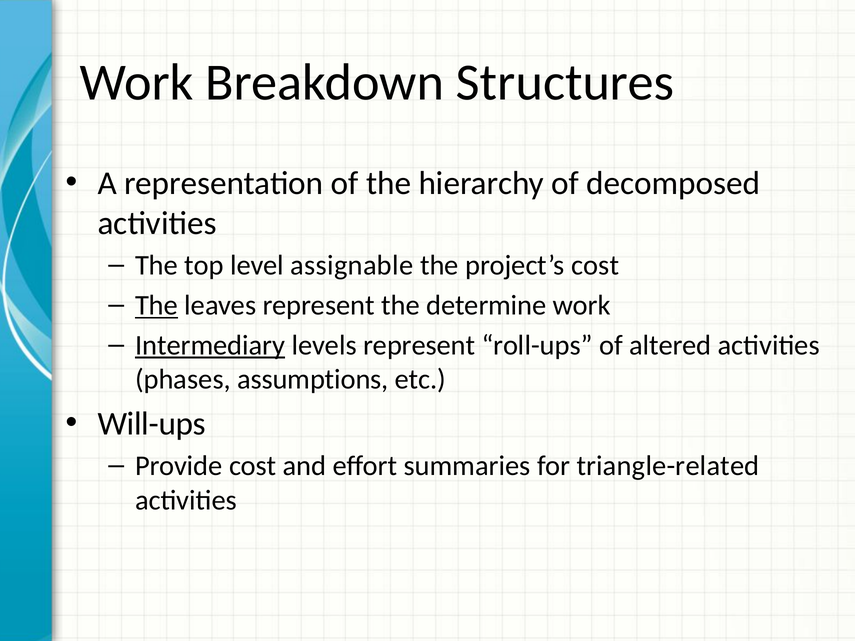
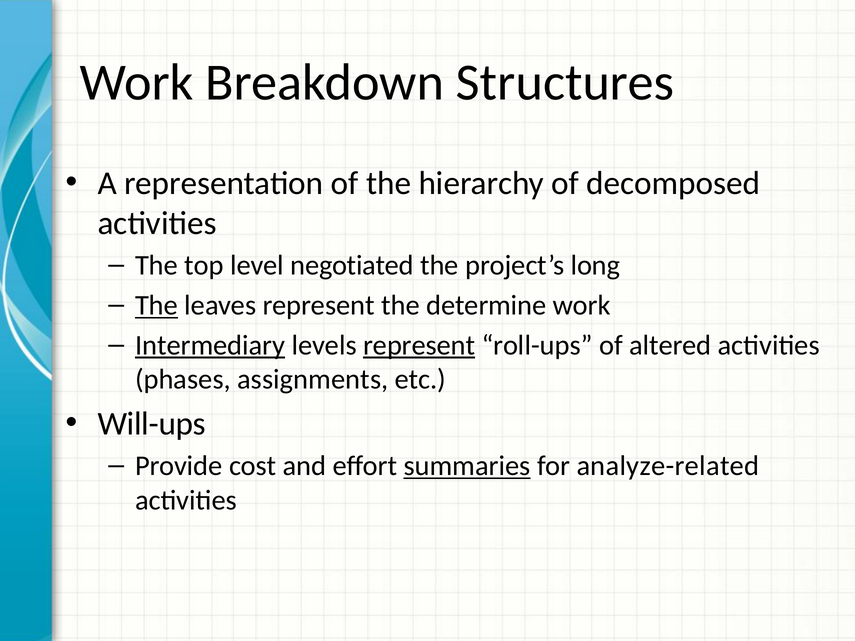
assignable: assignable -> negotiated
project’s cost: cost -> long
represent at (419, 345) underline: none -> present
assumptions: assumptions -> assignments
summaries underline: none -> present
triangle-related: triangle-related -> analyze-related
